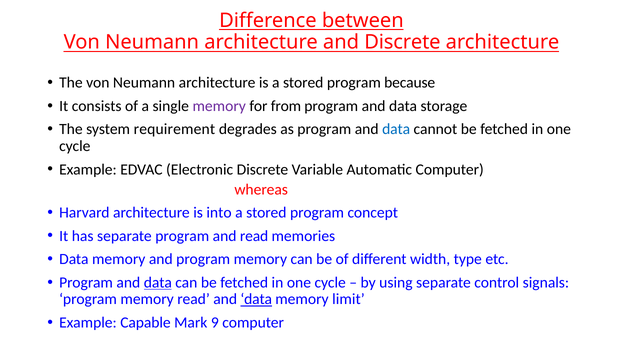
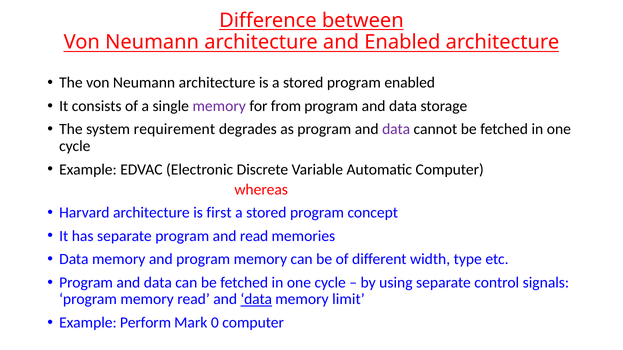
and Discrete: Discrete -> Enabled
program because: because -> enabled
data at (396, 129) colour: blue -> purple
into: into -> first
data at (158, 283) underline: present -> none
Capable: Capable -> Perform
9: 9 -> 0
